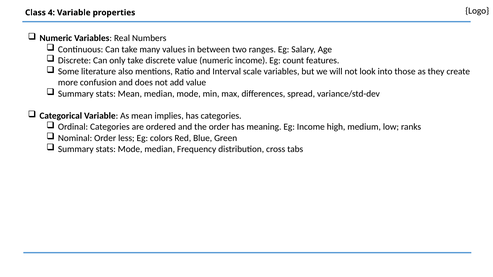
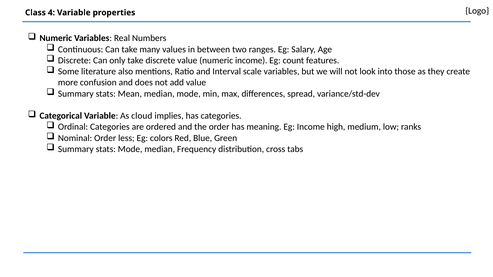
As mean: mean -> cloud
